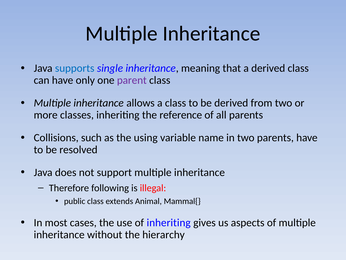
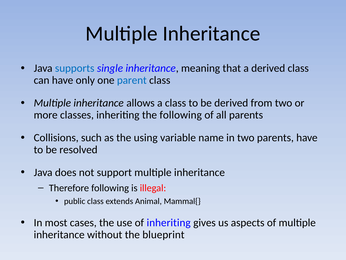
parent colour: purple -> blue
the reference: reference -> following
hierarchy: hierarchy -> blueprint
